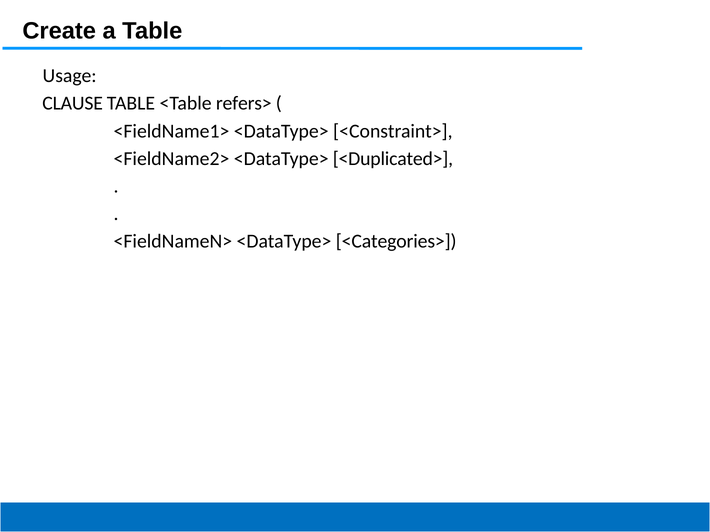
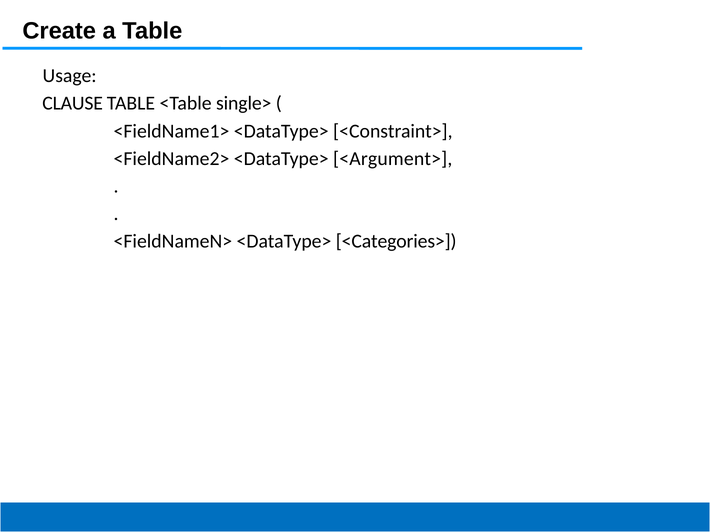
refers>: refers> -> single>
<Duplicated>: <Duplicated> -> <Argument>
